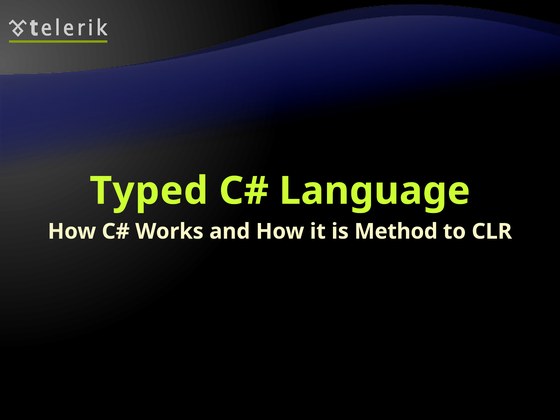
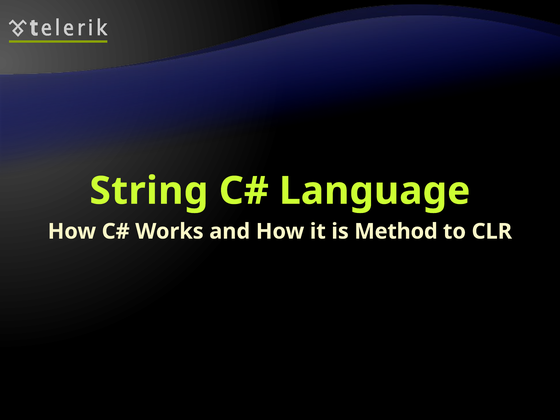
Typed: Typed -> String
